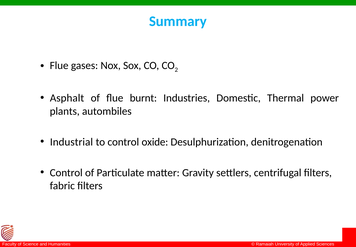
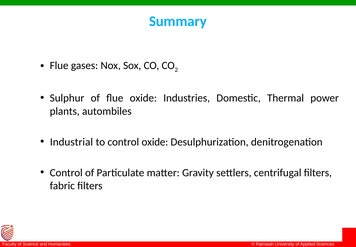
Asphalt: Asphalt -> Sulphur
flue burnt: burnt -> oxide
